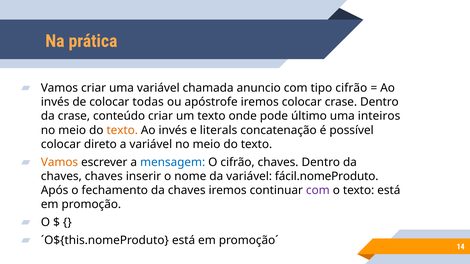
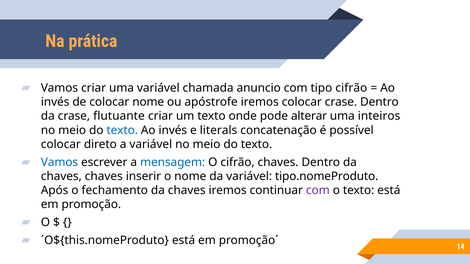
colocar todas: todas -> nome
conteúdo: conteúdo -> flutuante
último: último -> alterar
texto at (122, 130) colour: orange -> blue
Vamos at (60, 162) colour: orange -> blue
fácil.nomeProduto: fácil.nomeProduto -> tipo.nomeProduto
